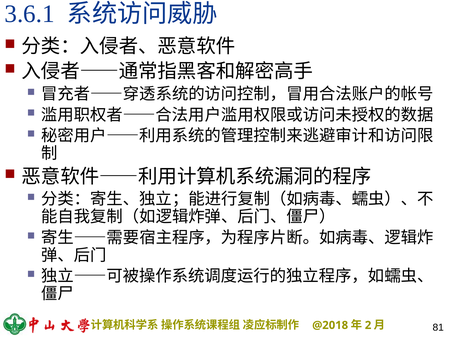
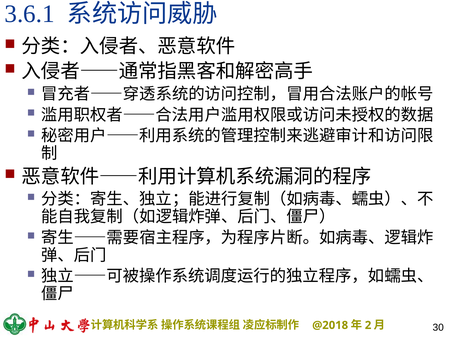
81: 81 -> 30
